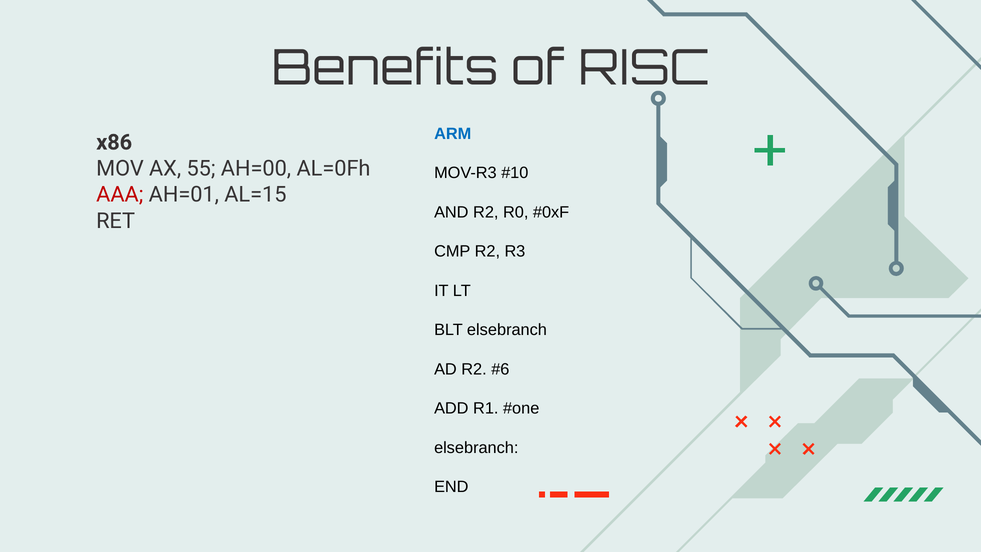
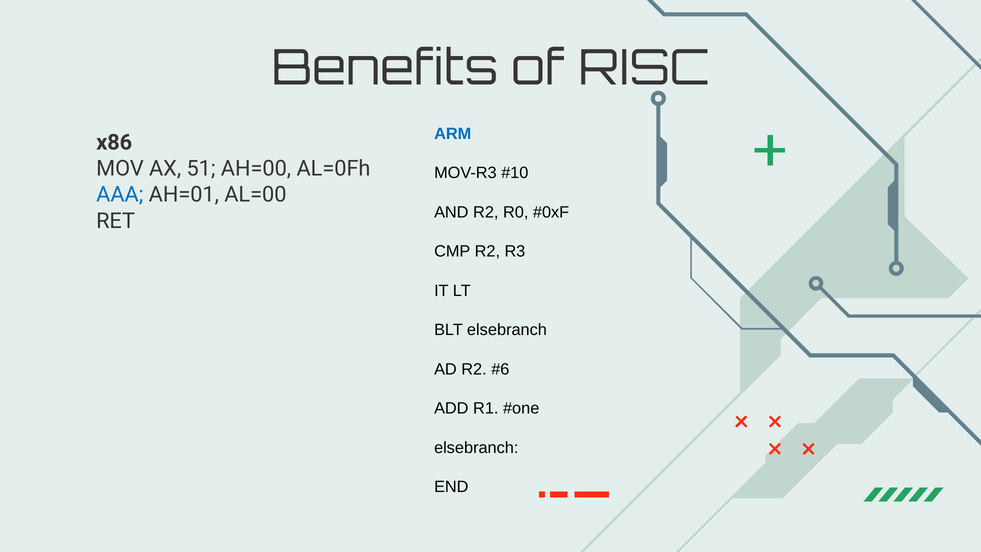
55: 55 -> 51
AAA colour: red -> blue
AL=15: AL=15 -> AL=00
